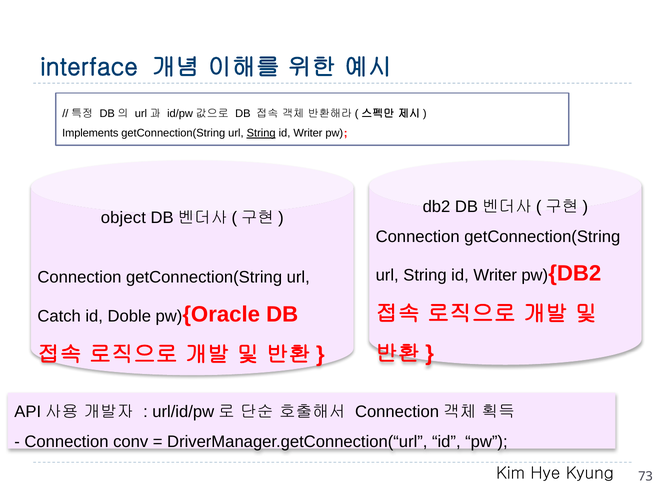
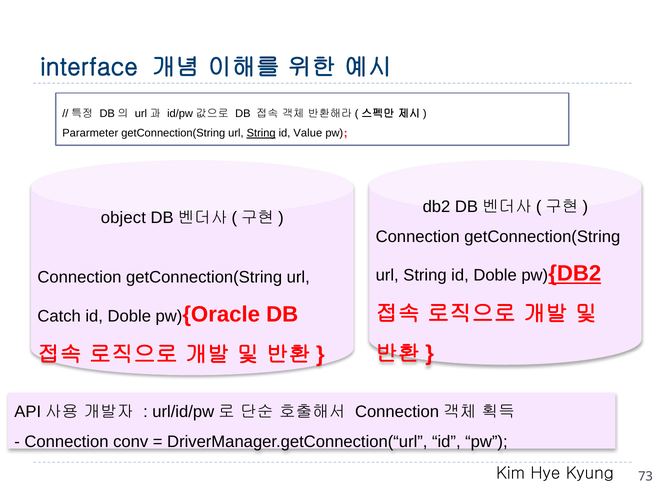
Implements: Implements -> Pararmeter
Writer at (308, 133): Writer -> Value
Writer at (495, 275): Writer -> Doble
DB2 at (575, 273) underline: none -> present
